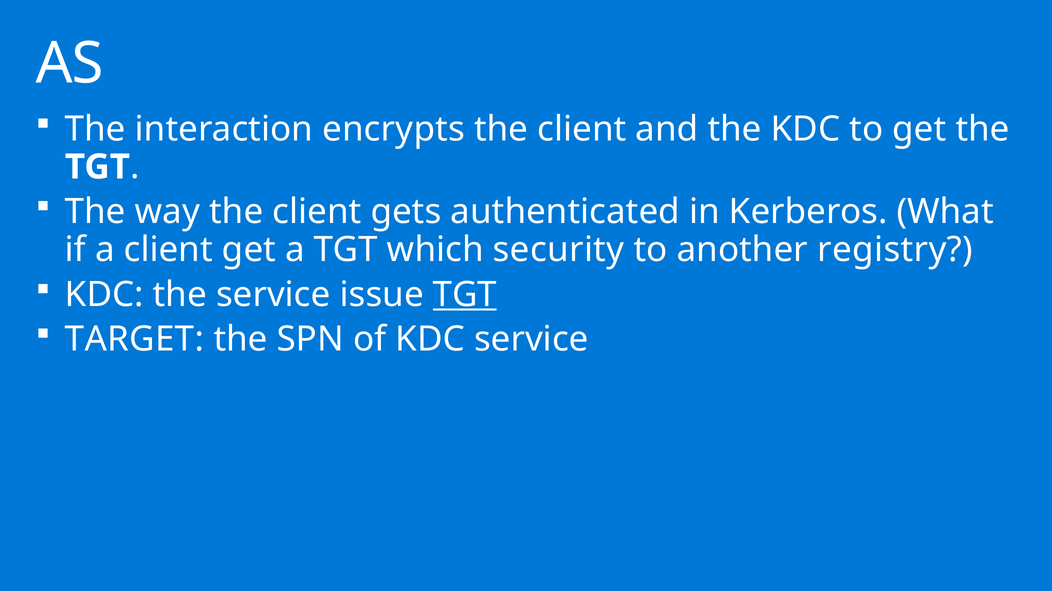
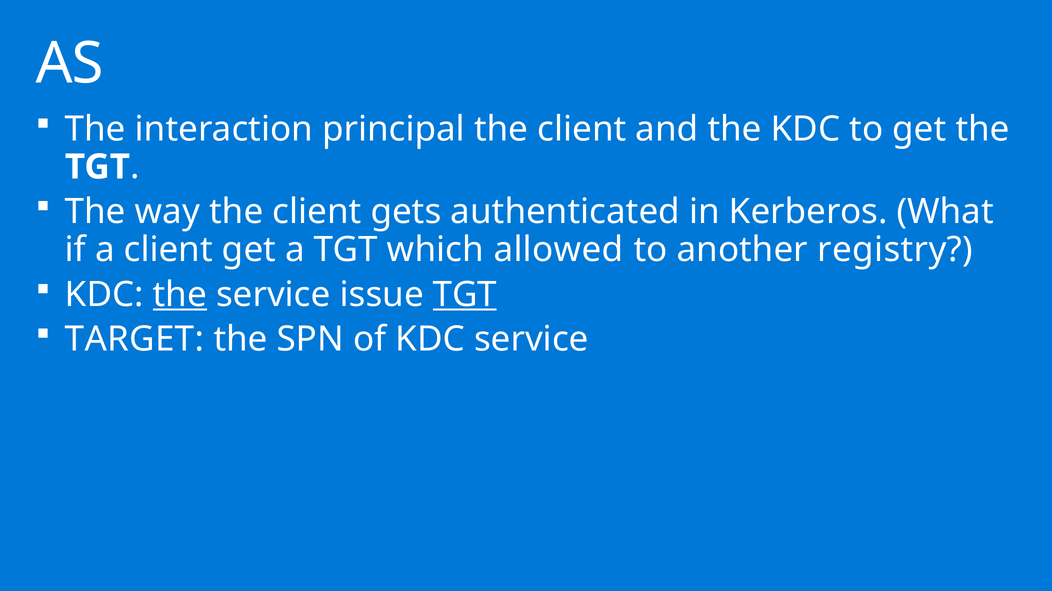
encrypts: encrypts -> principal
security: security -> allowed
the at (180, 295) underline: none -> present
